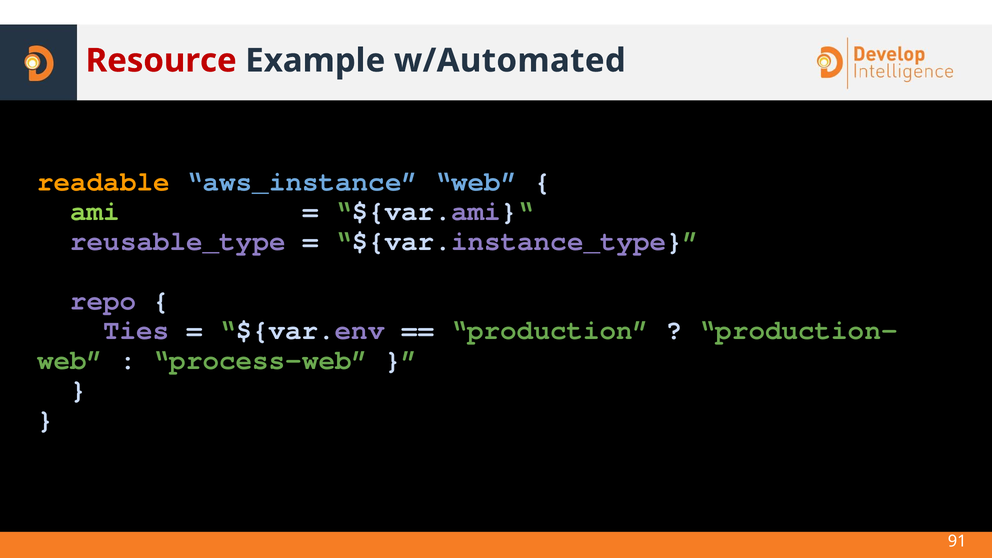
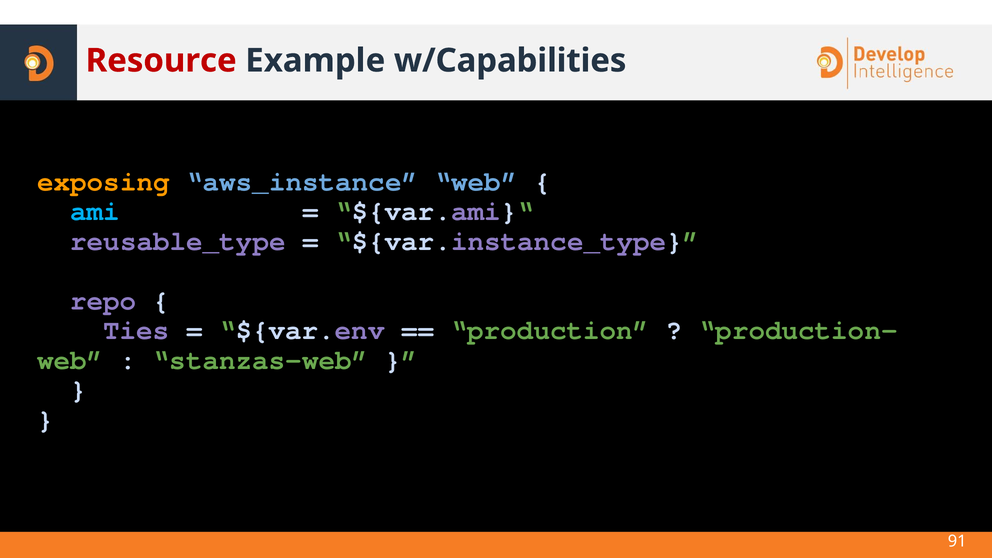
w/Automated: w/Automated -> w/Capabilities
readable: readable -> exposing
ami colour: light green -> light blue
process-web: process-web -> stanzas-web
